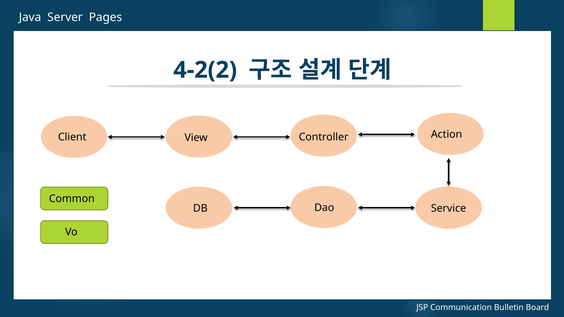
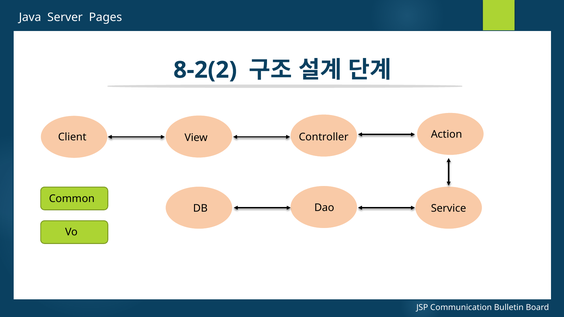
4-2(2: 4-2(2 -> 8-2(2
